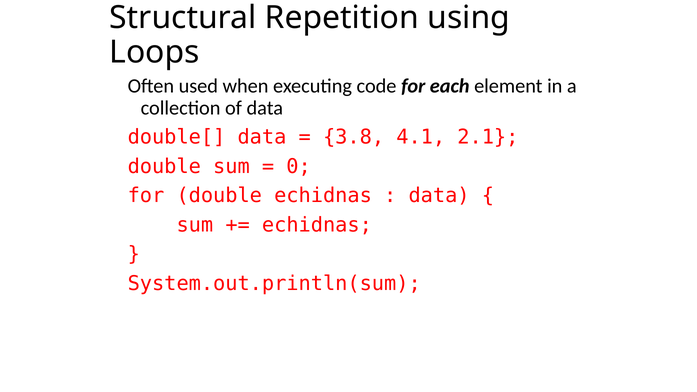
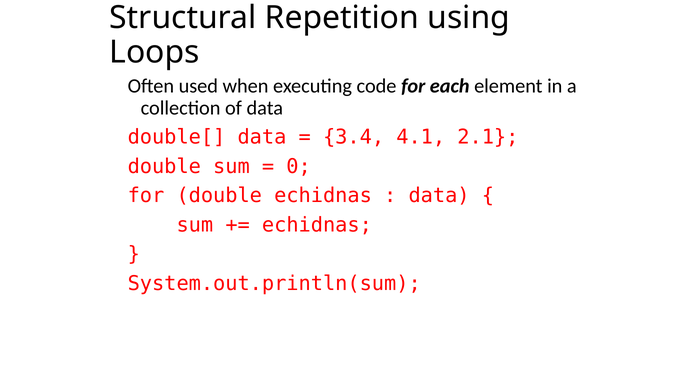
3.8: 3.8 -> 3.4
